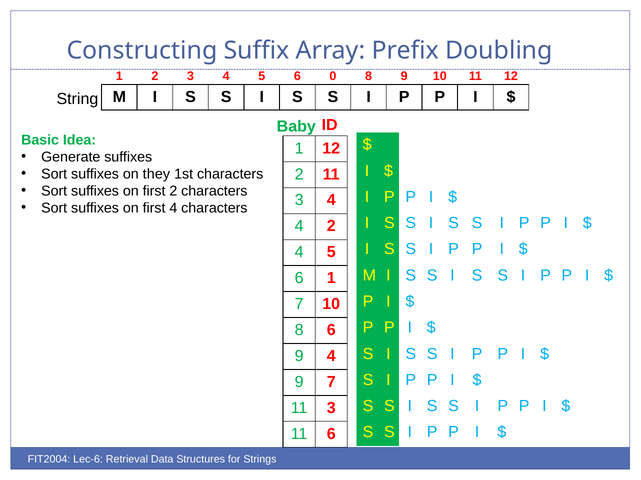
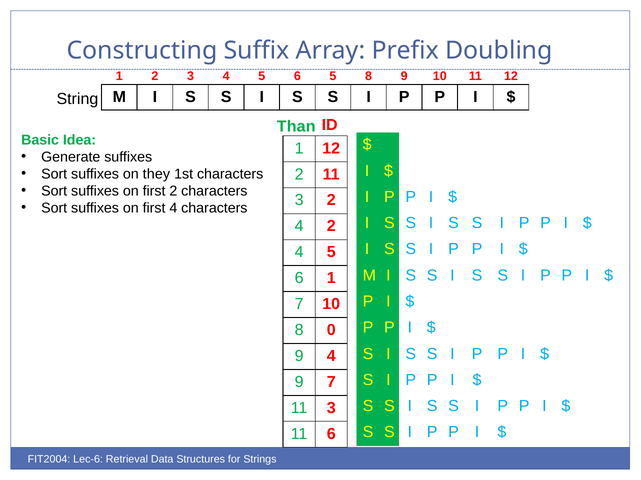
6 0: 0 -> 5
Baby: Baby -> Than
4 at (331, 201): 4 -> 2
8 6: 6 -> 0
